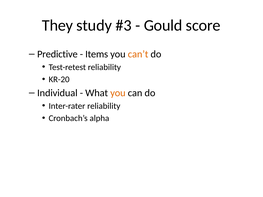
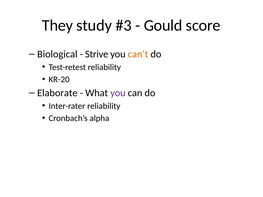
Predictive: Predictive -> Biological
Items: Items -> Strive
Individual: Individual -> Elaborate
you at (118, 93) colour: orange -> purple
